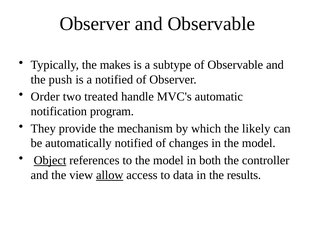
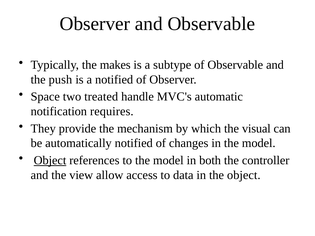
Order: Order -> Space
program: program -> requires
likely: likely -> visual
allow underline: present -> none
the results: results -> object
